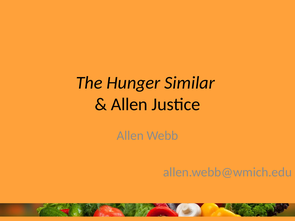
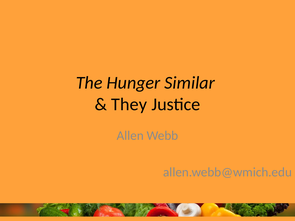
Allen at (129, 105): Allen -> They
